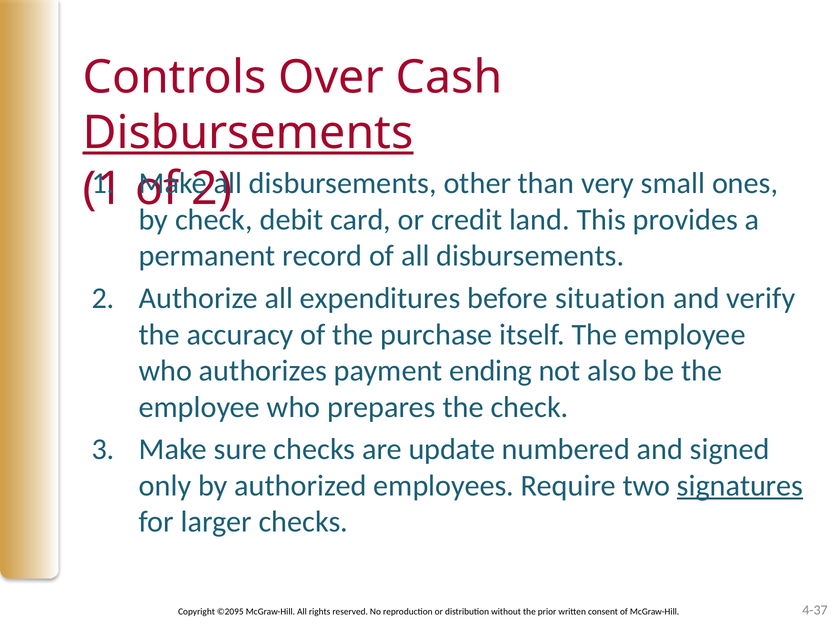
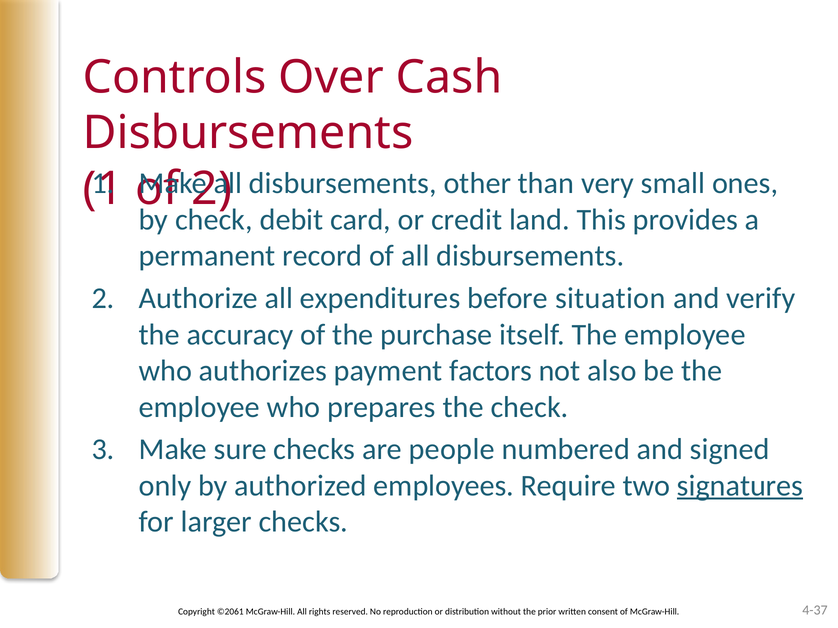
Disbursements at (248, 133) underline: present -> none
ending: ending -> factors
update: update -> people
©2095: ©2095 -> ©2061
